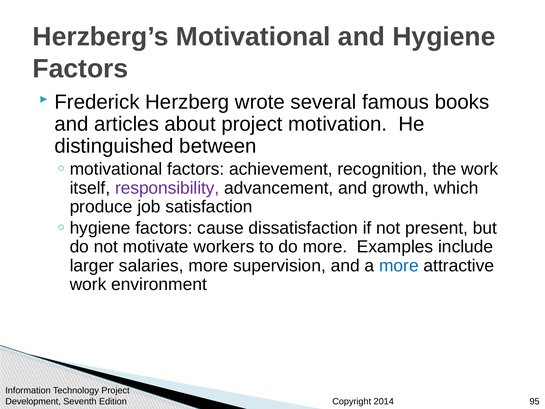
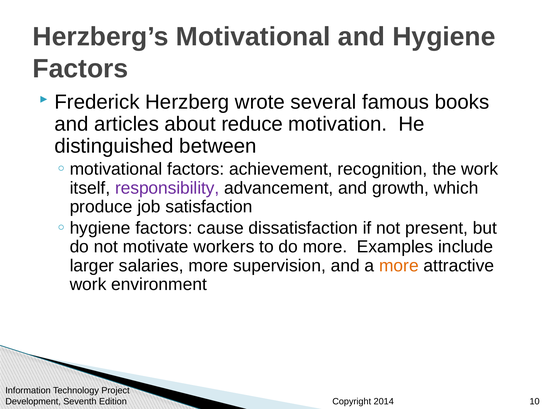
about project: project -> reduce
more at (399, 266) colour: blue -> orange
95: 95 -> 10
